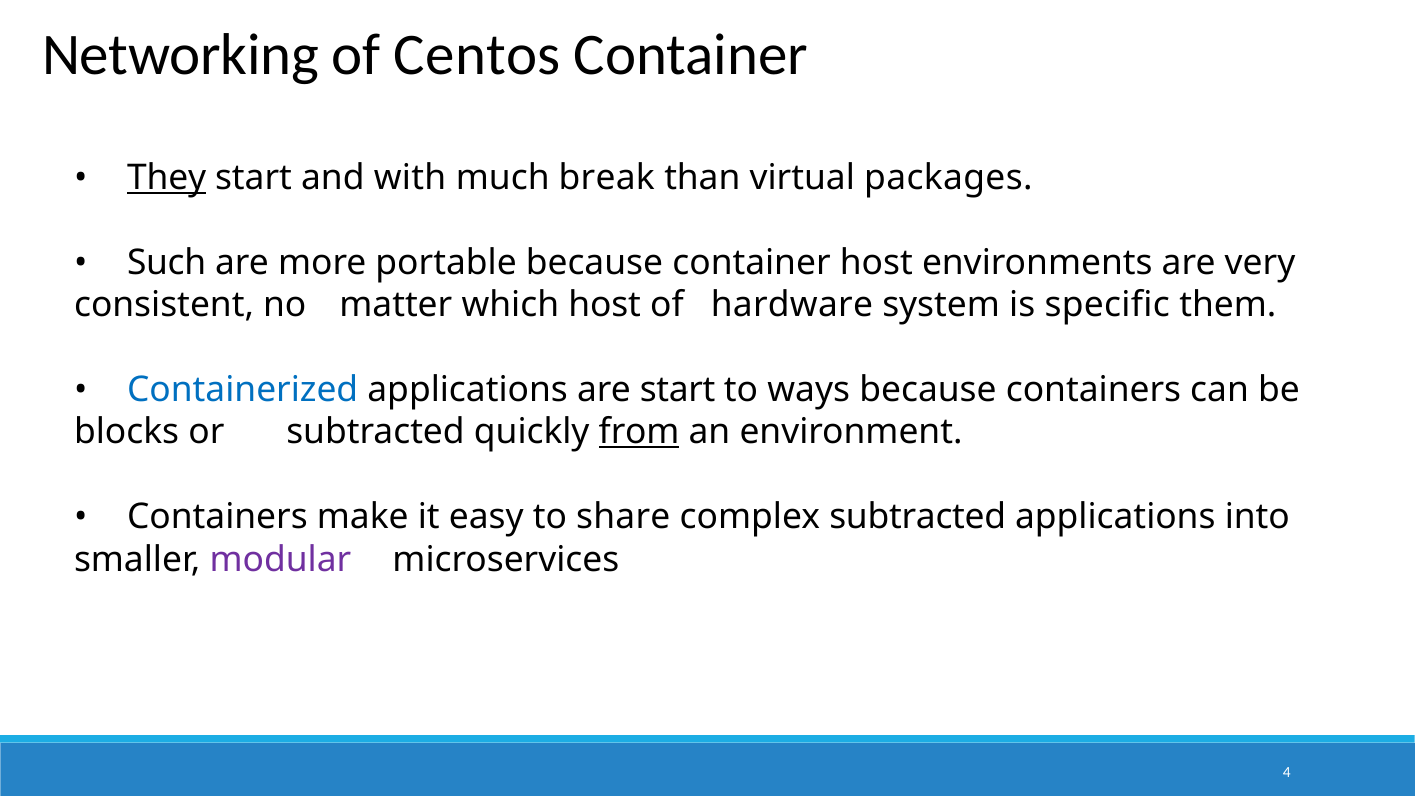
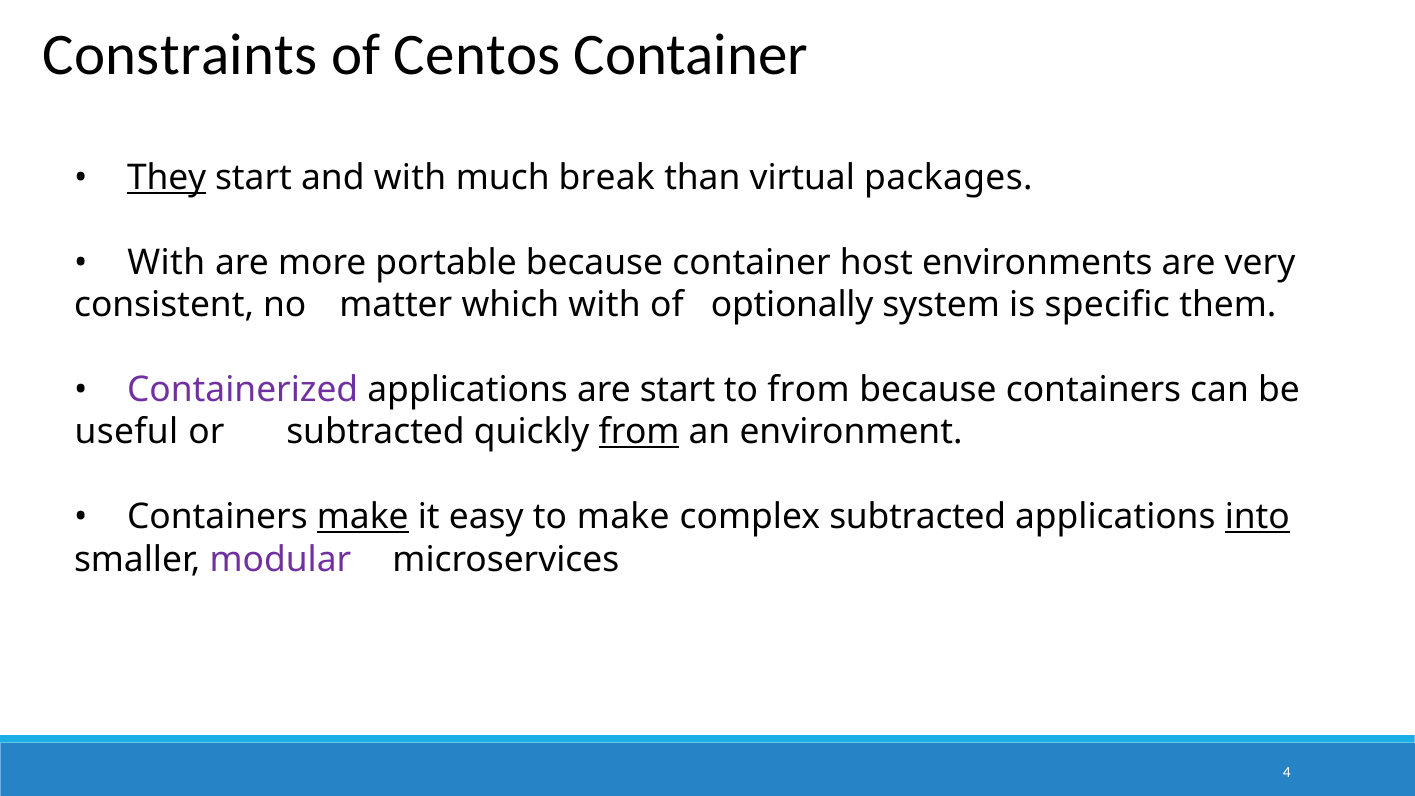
Networking: Networking -> Constraints
Such at (167, 262): Such -> With
which host: host -> with
hardware: hardware -> optionally
Containerized colour: blue -> purple
to ways: ways -> from
blocks: blocks -> useful
make at (363, 517) underline: none -> present
to share: share -> make
into underline: none -> present
